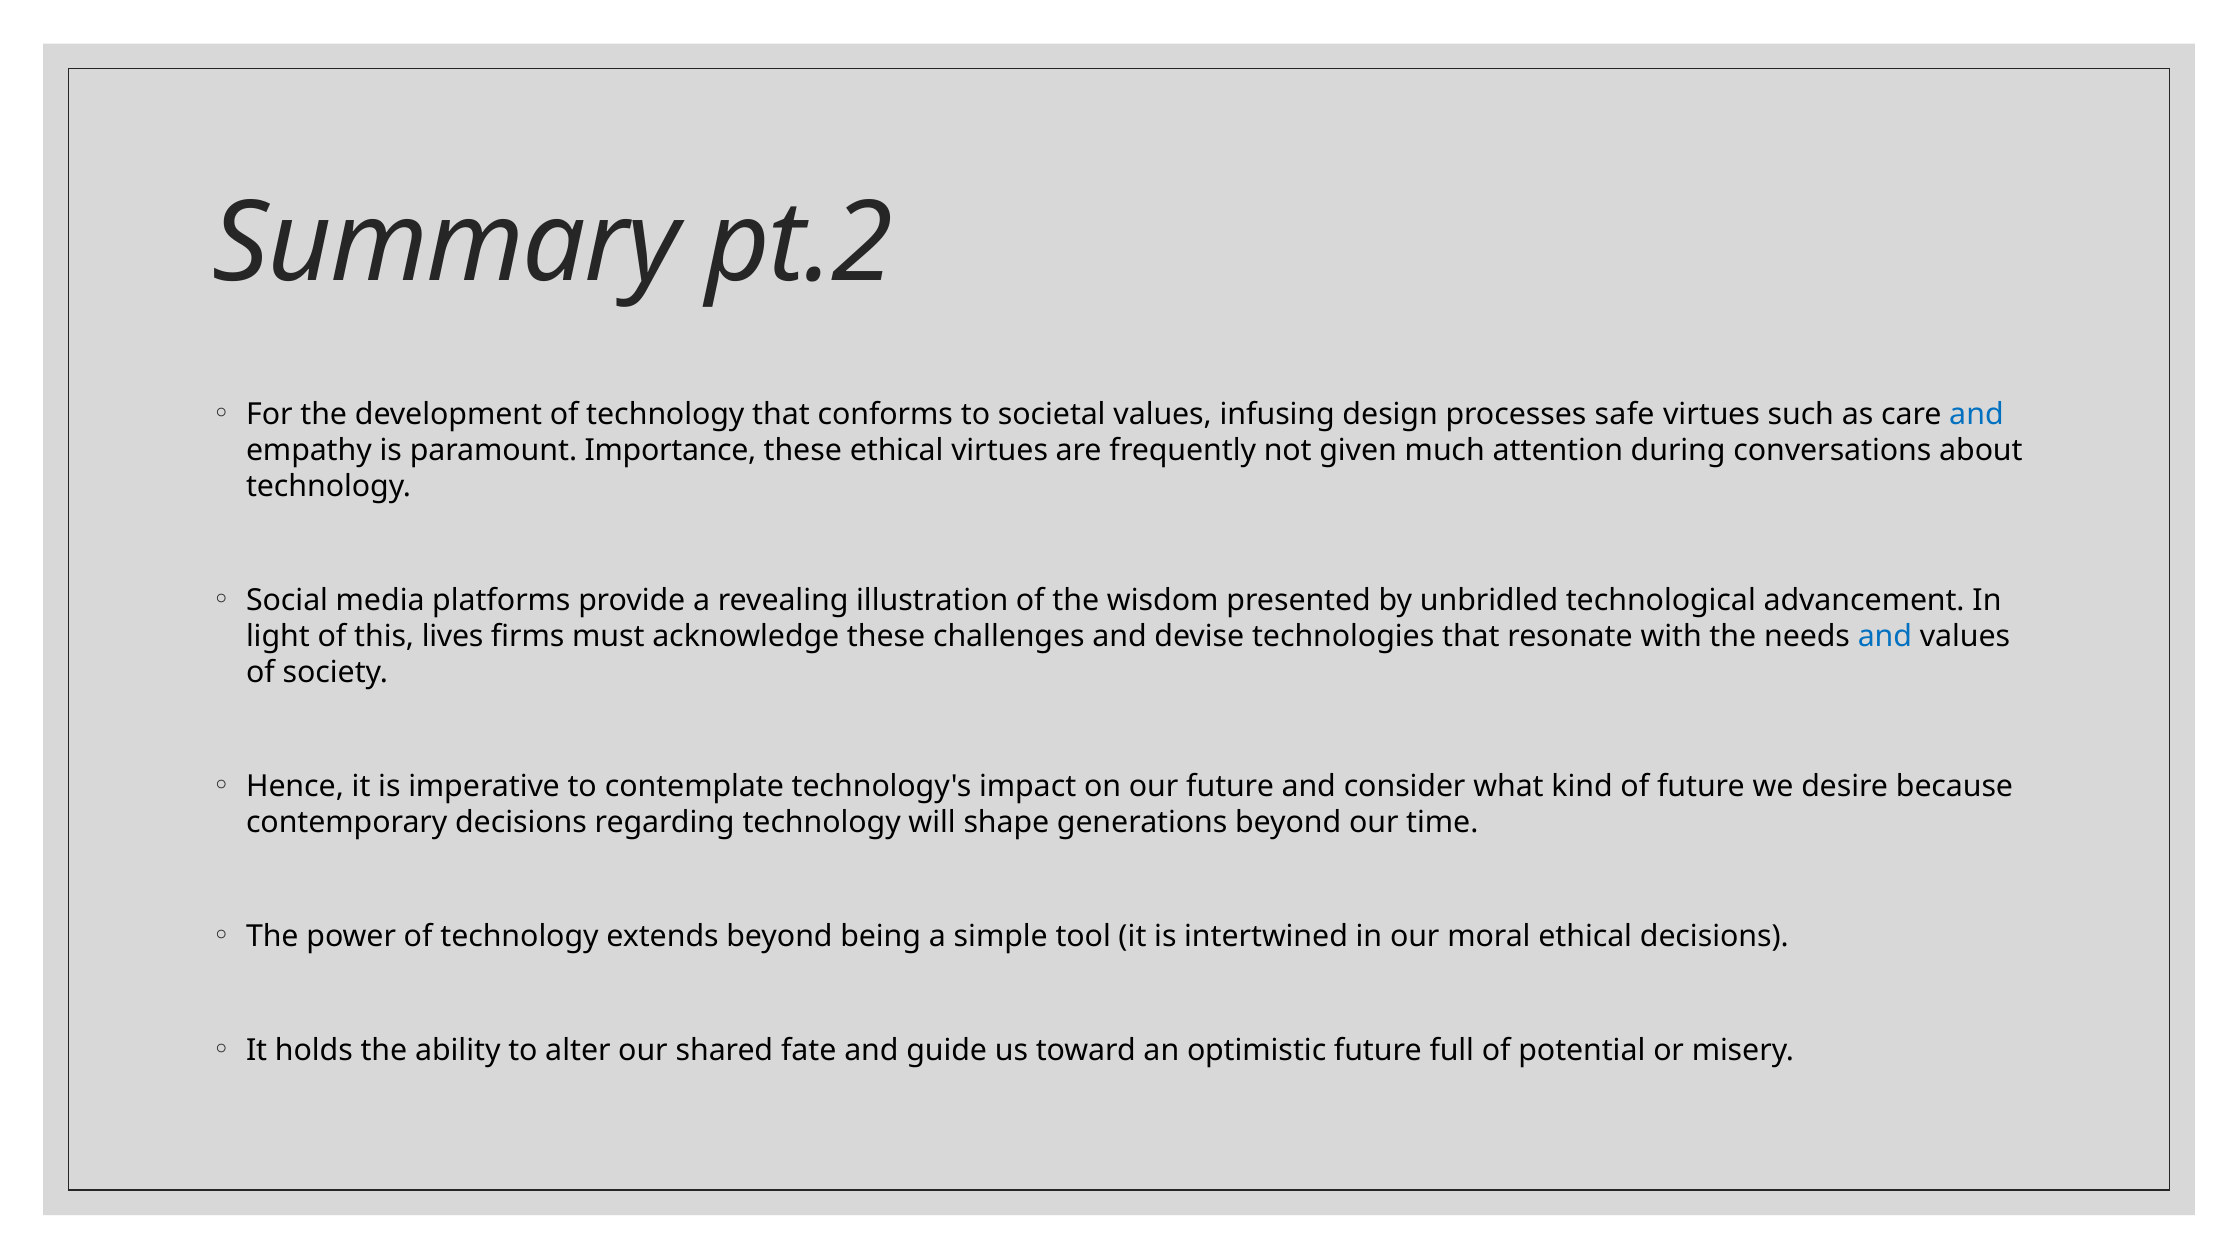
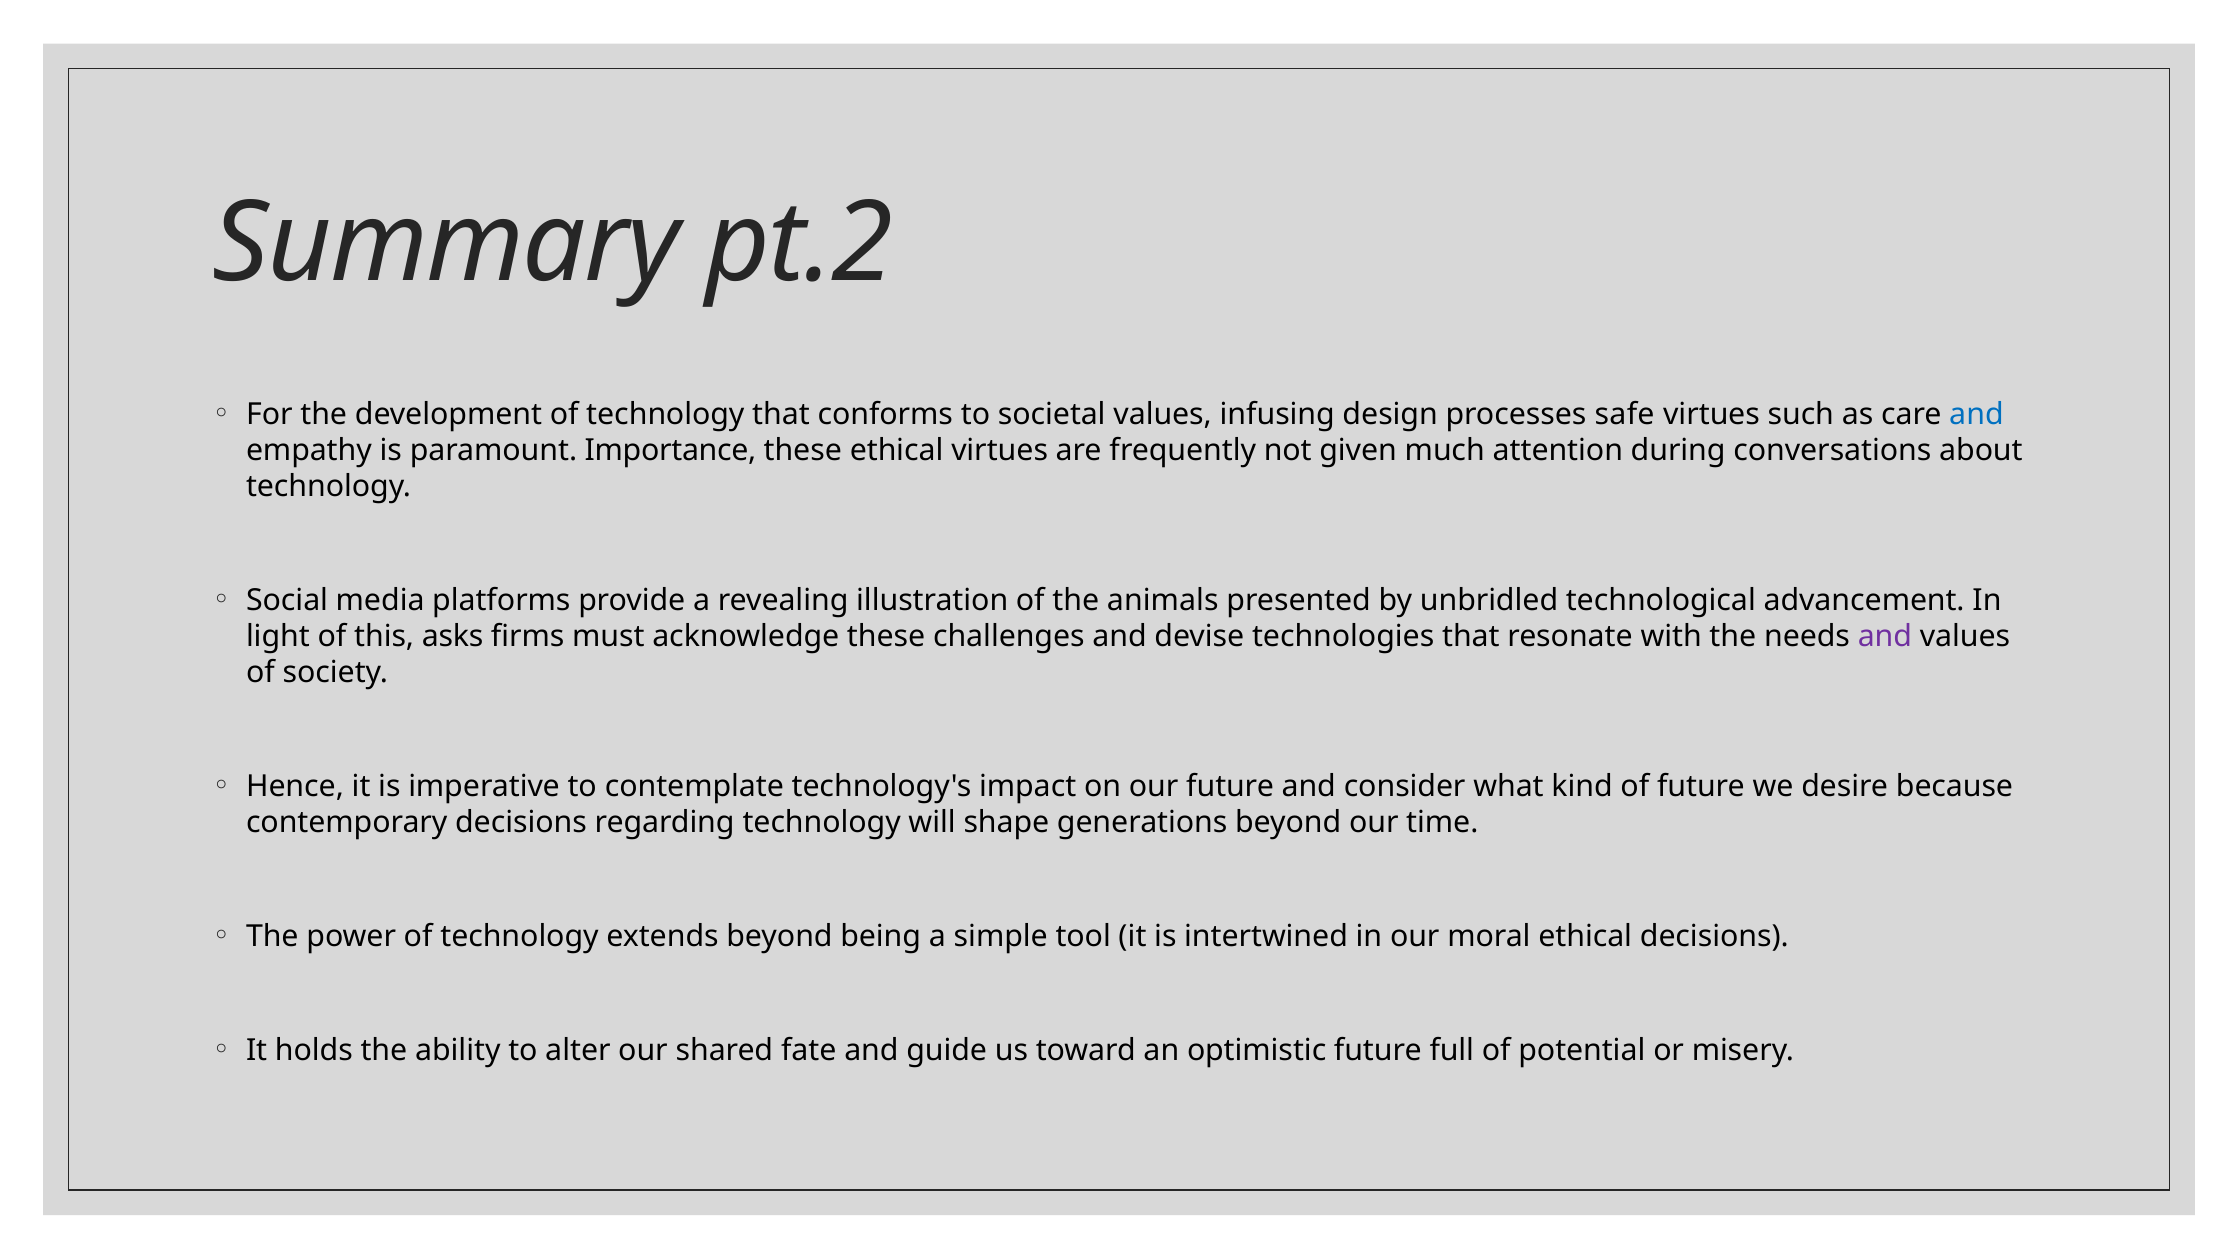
wisdom: wisdom -> animals
lives: lives -> asks
and at (1885, 636) colour: blue -> purple
